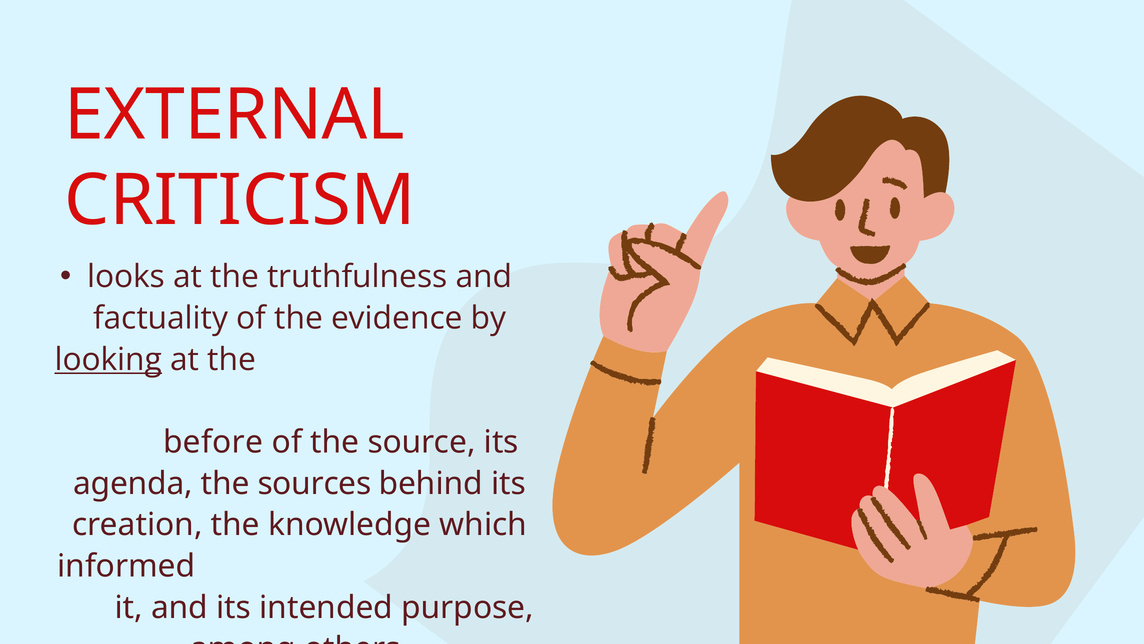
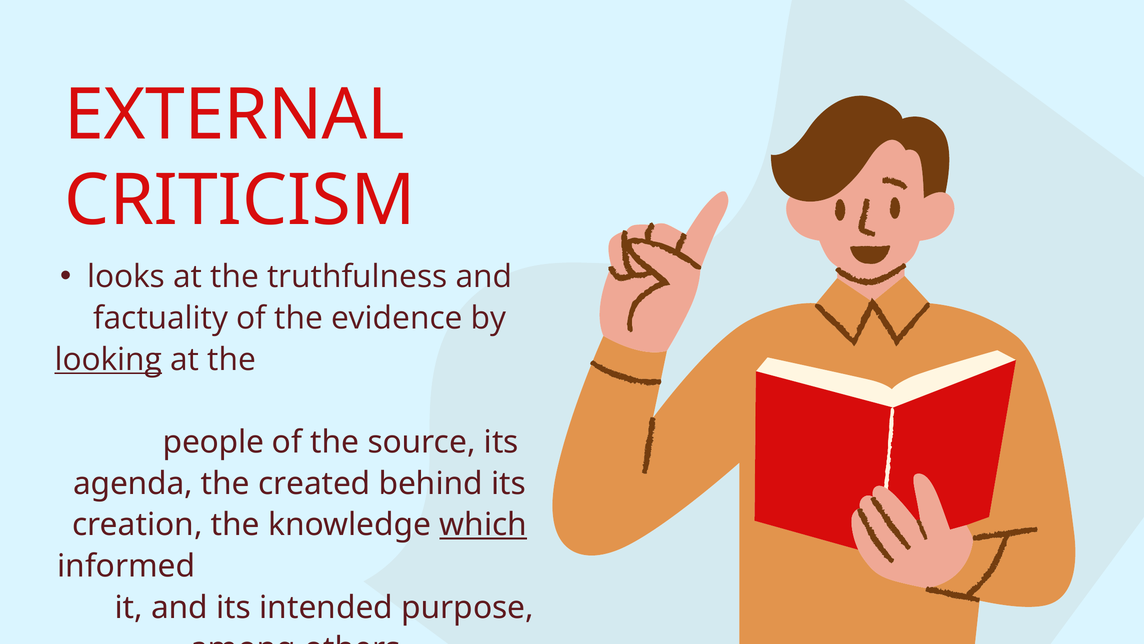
before: before -> people
sources: sources -> created
which underline: none -> present
